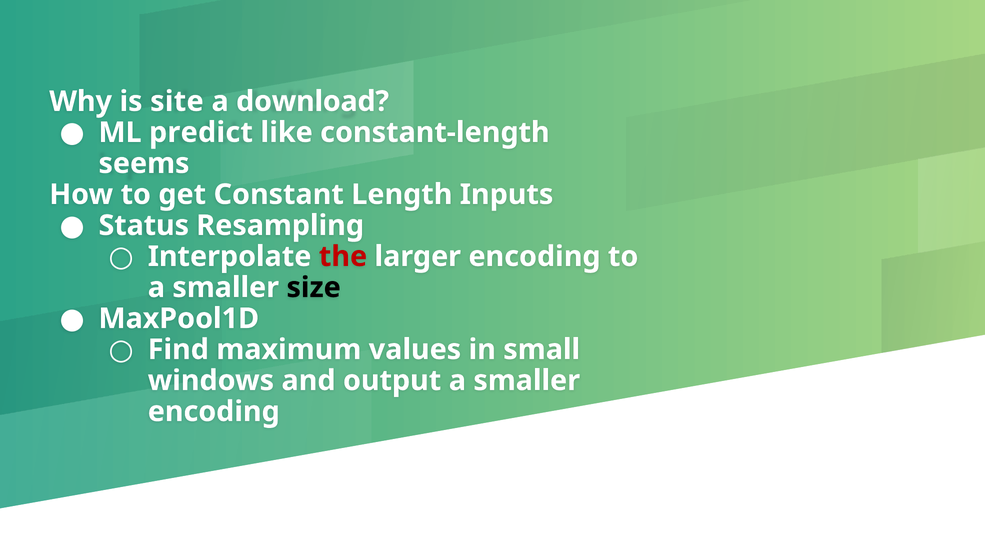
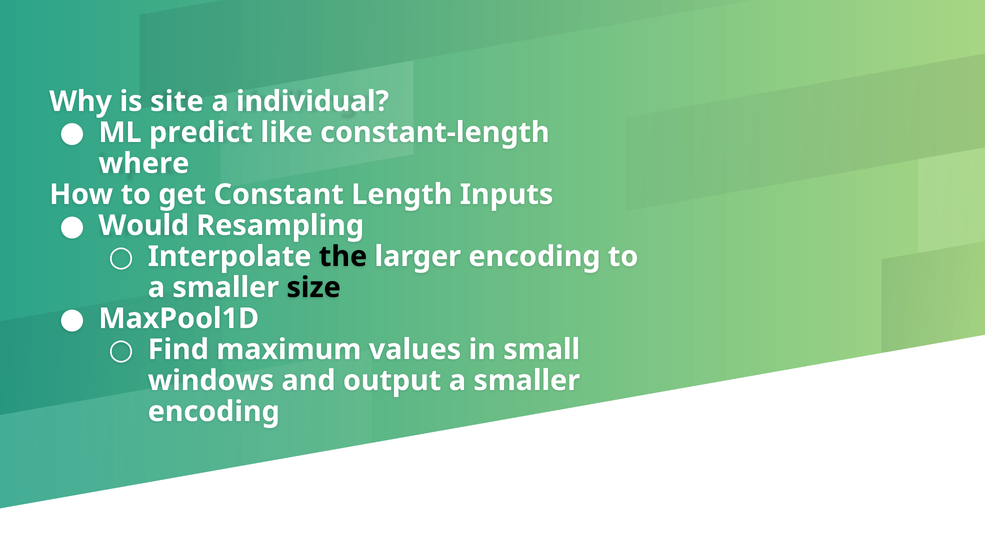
download: download -> individual
seems: seems -> where
Status: Status -> Would
the colour: red -> black
